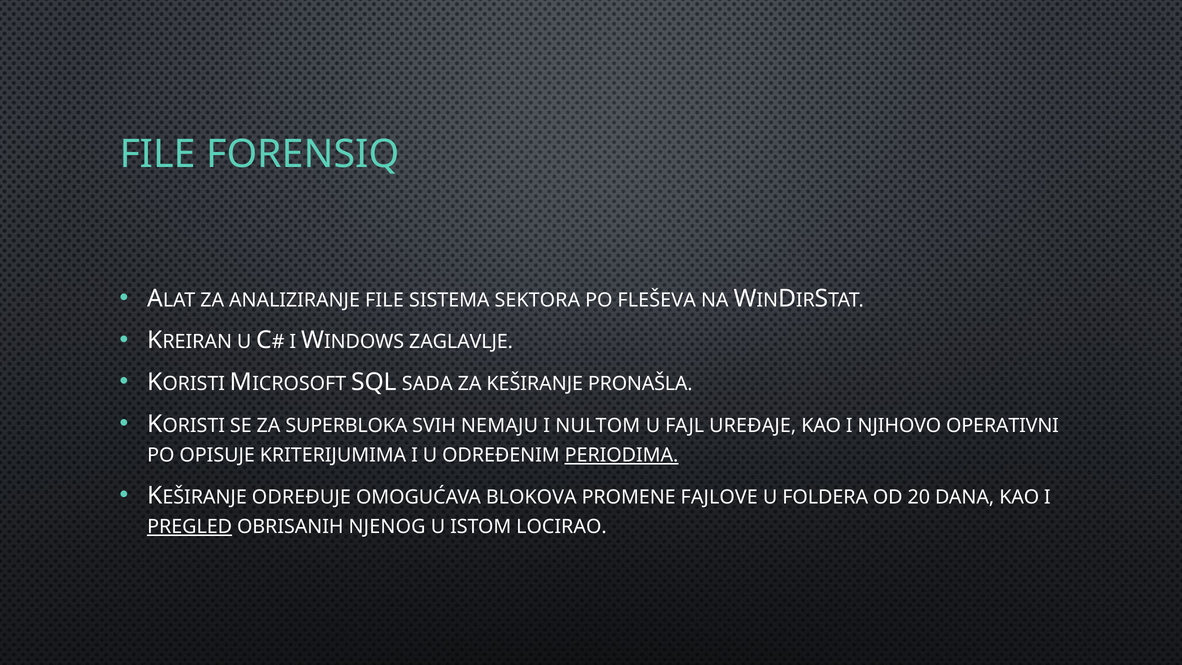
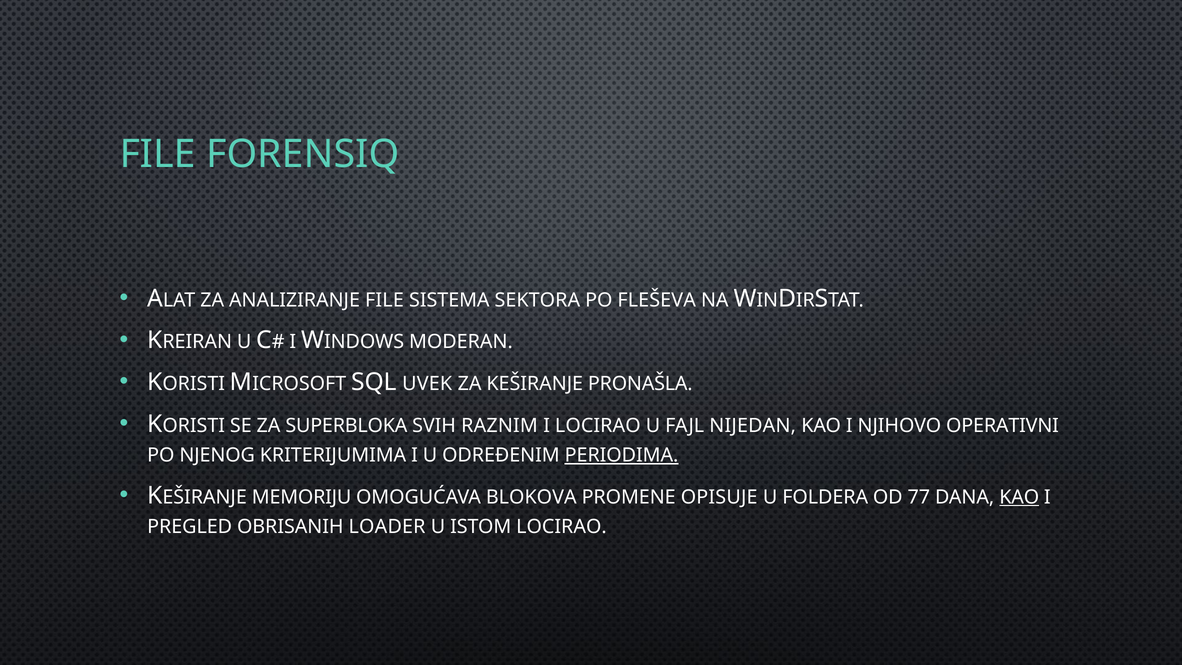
ZAGLAVLJE: ZAGLAVLJE -> MODERAN
SADA: SADA -> UVEK
NEMAJU: NEMAJU -> RAZNIM
I NULTOM: NULTOM -> LOCIRAO
UREĐAJE: UREĐAJE -> NIJEDAN
OPISUJE: OPISUJE -> NJENOG
ODREĐUJE: ODREĐUJE -> MEMORIJU
FAJLOVE: FAJLOVE -> OPISUJE
20: 20 -> 77
KAO at (1019, 497) underline: none -> present
PREGLED underline: present -> none
NJENOG: NJENOG -> LOADER
